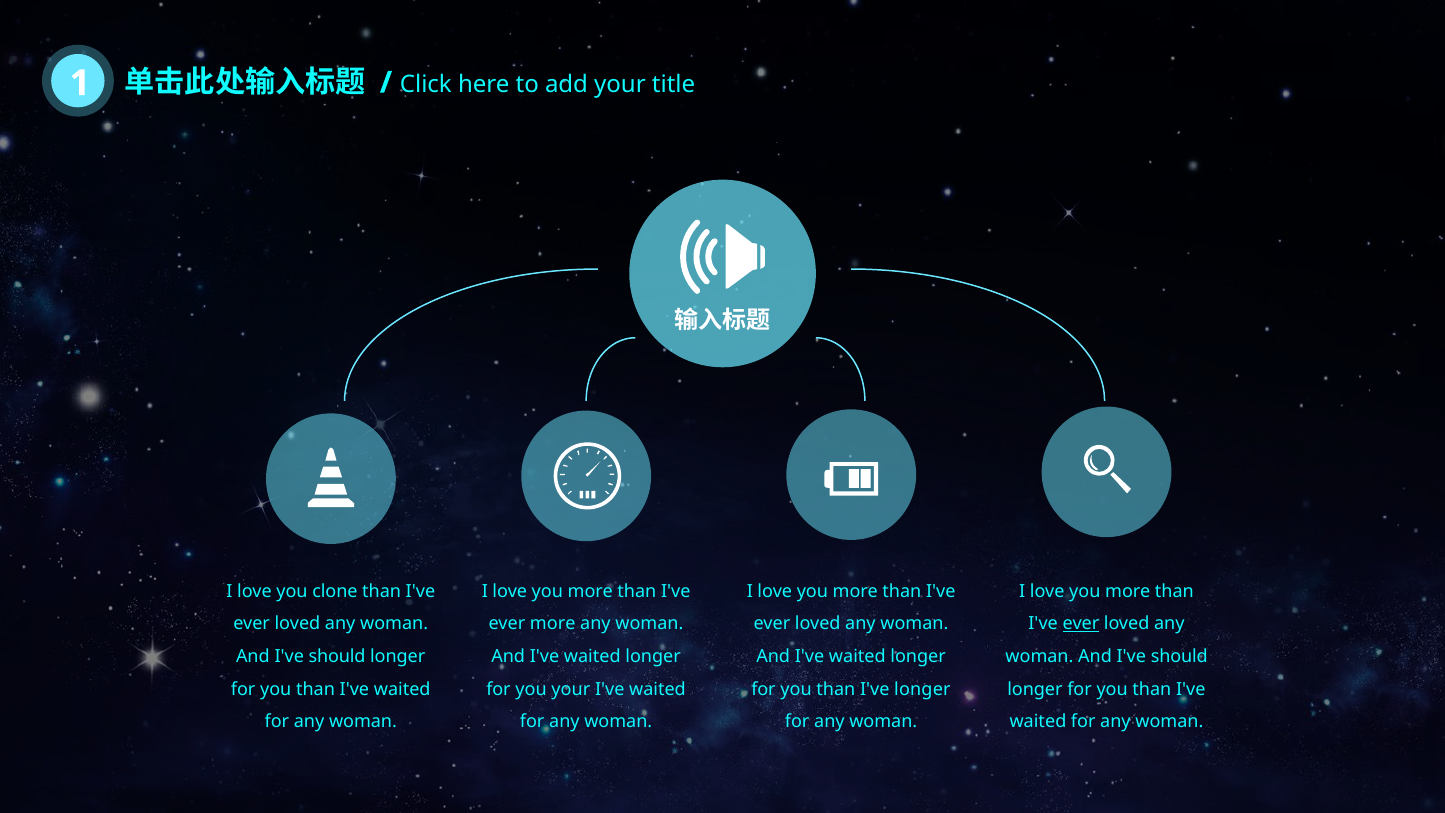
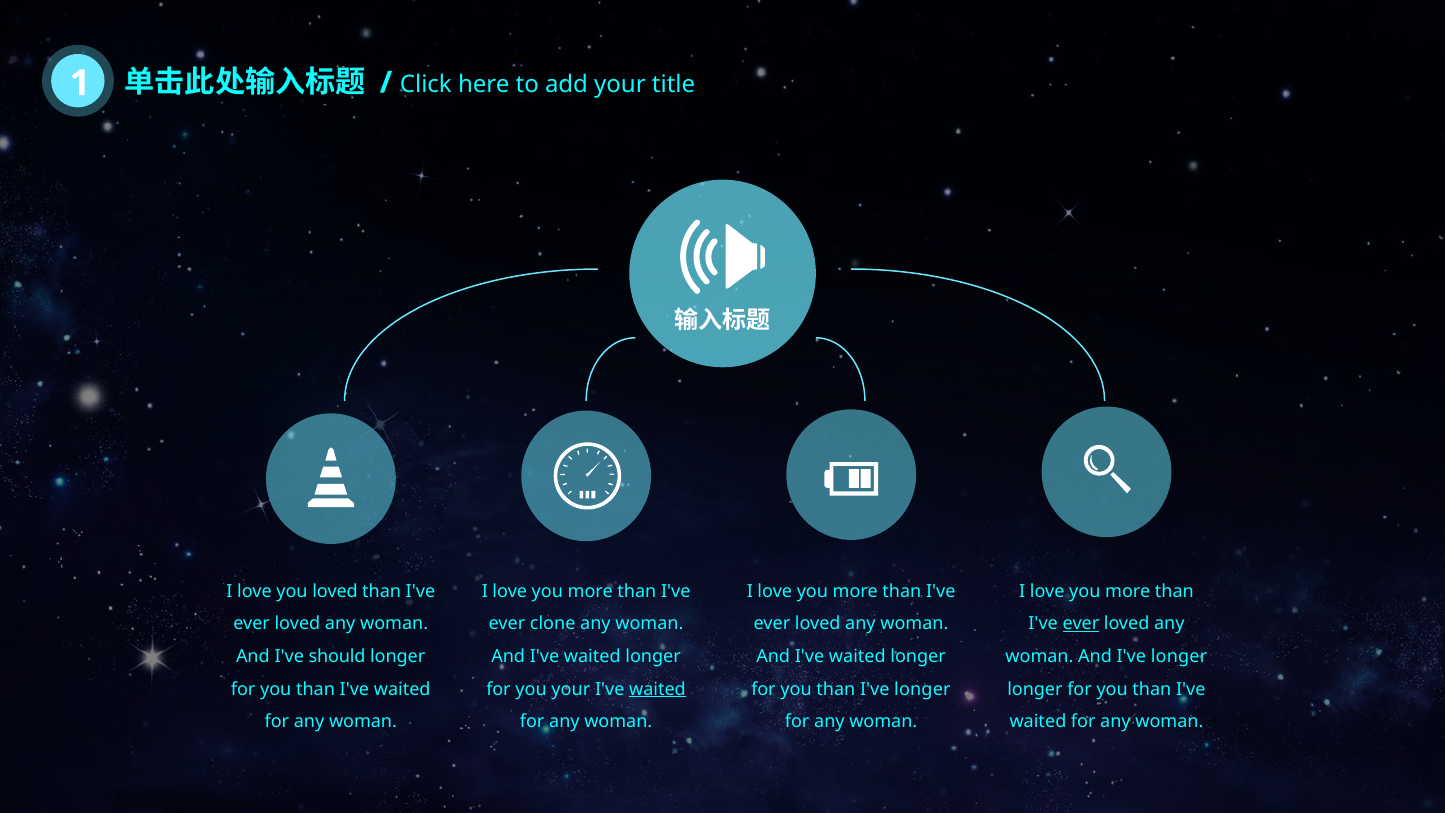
you clone: clone -> loved
ever more: more -> clone
should at (1179, 656): should -> longer
waited at (657, 689) underline: none -> present
